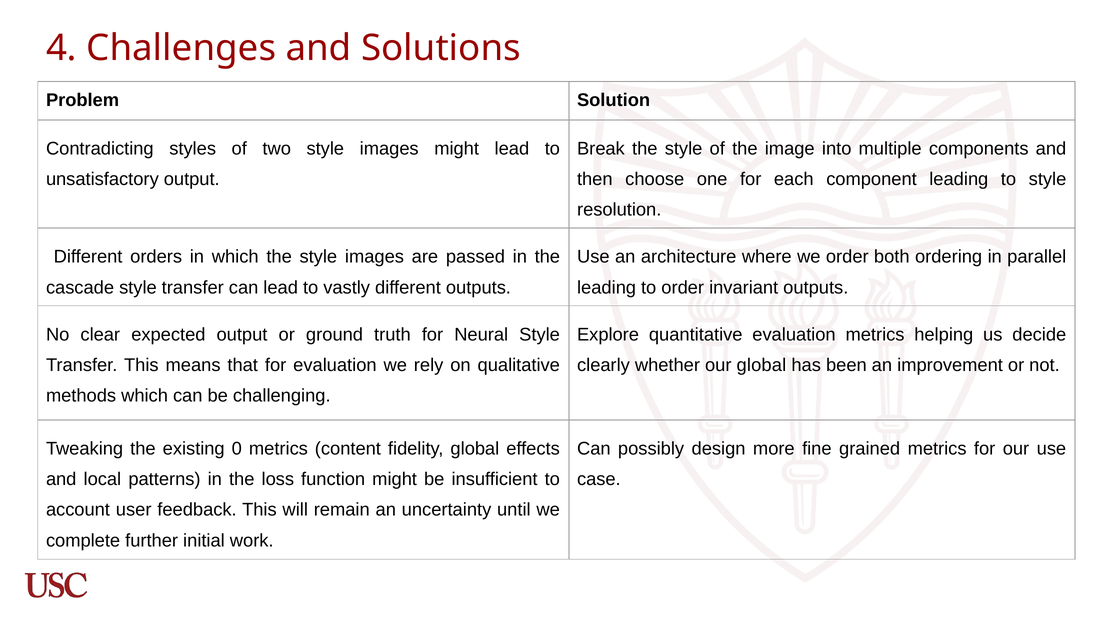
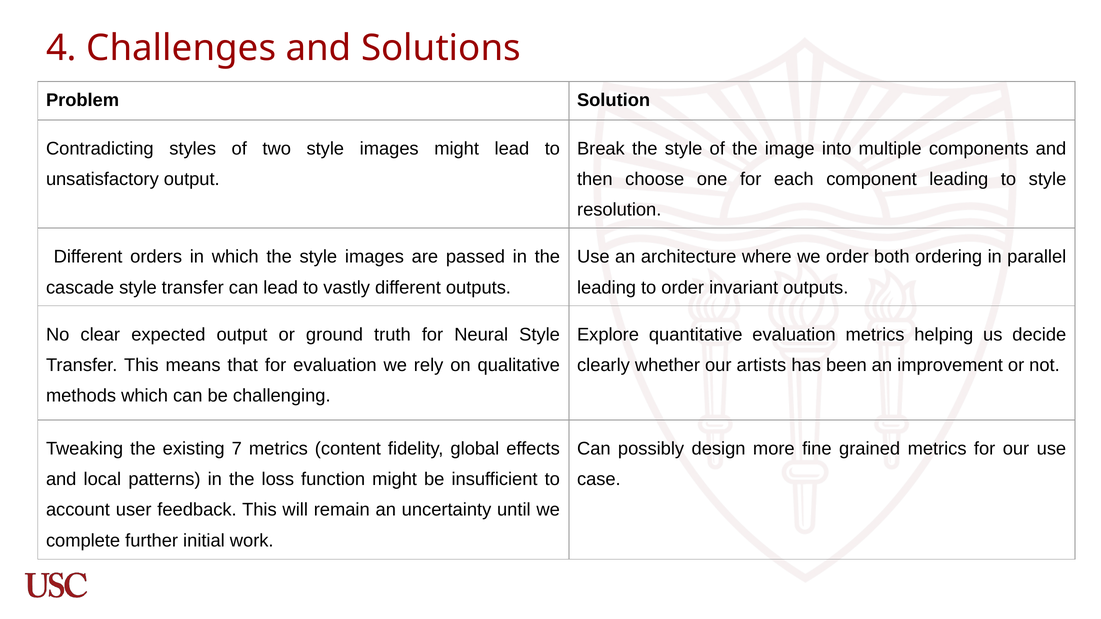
our global: global -> artists
0: 0 -> 7
